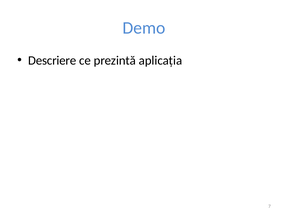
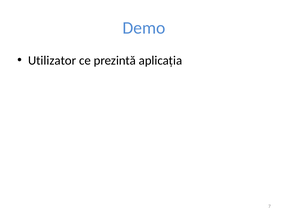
Descriere: Descriere -> Utilizator
